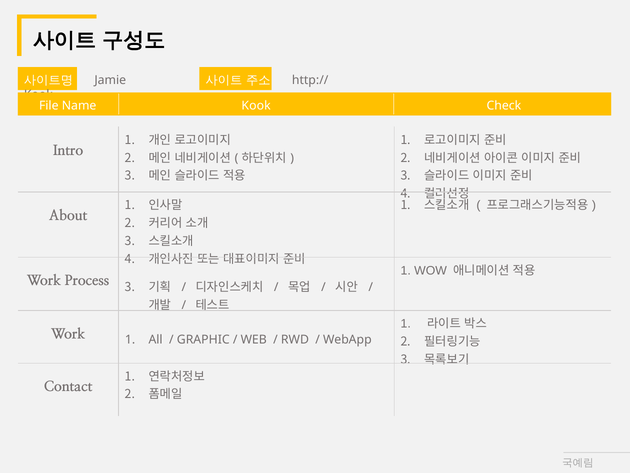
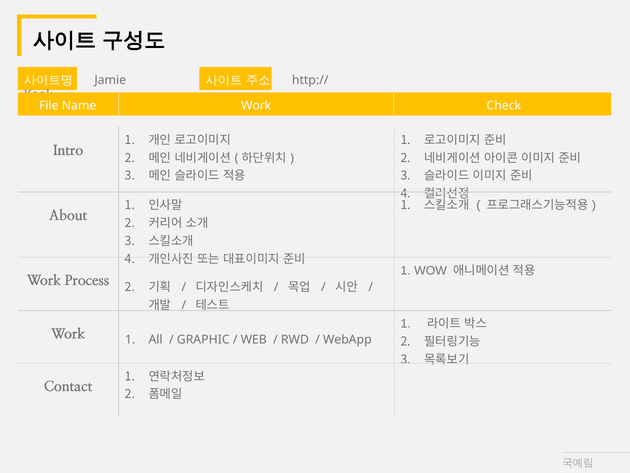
Name Kook: Kook -> Work
Process 3: 3 -> 2
